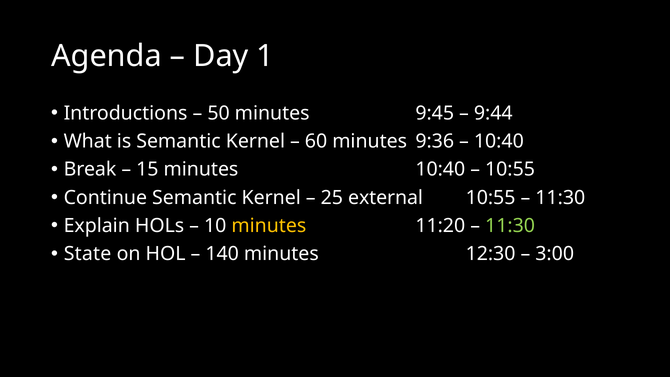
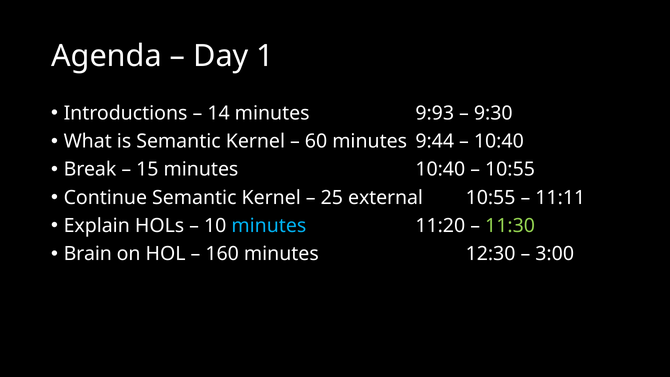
50: 50 -> 14
9:45: 9:45 -> 9:93
9:44: 9:44 -> 9:30
9:36: 9:36 -> 9:44
11:30 at (560, 198): 11:30 -> 11:11
minutes at (269, 226) colour: yellow -> light blue
State: State -> Brain
140: 140 -> 160
